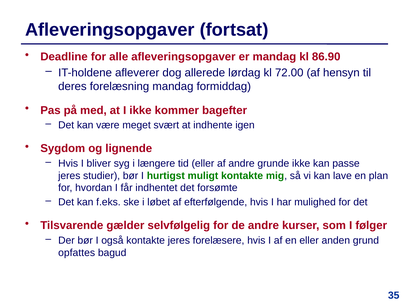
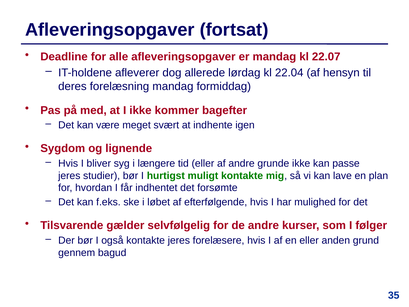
86.90: 86.90 -> 22.07
72.00: 72.00 -> 22.04
opfattes: opfattes -> gennem
